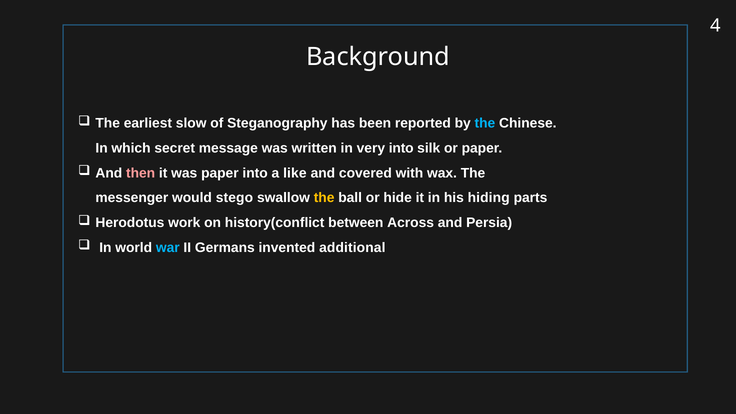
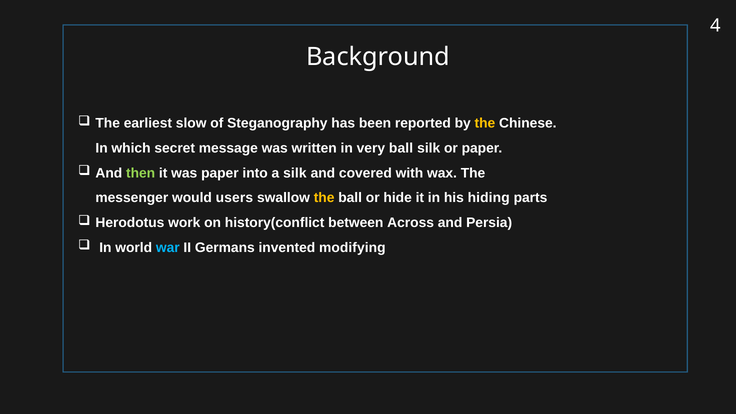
the at (485, 123) colour: light blue -> yellow
very into: into -> ball
then colour: pink -> light green
a like: like -> silk
stego: stego -> users
additional: additional -> modifying
